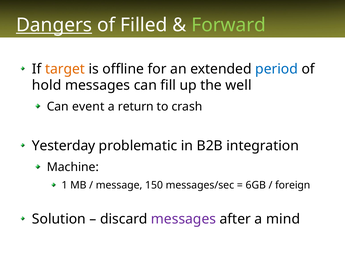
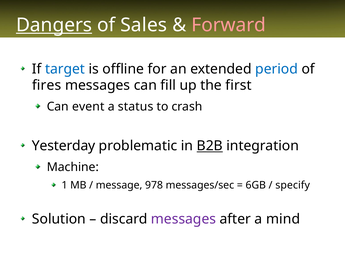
Filled: Filled -> Sales
Forward colour: light green -> pink
target colour: orange -> blue
hold: hold -> fires
well: well -> first
return: return -> status
B2B underline: none -> present
150: 150 -> 978
foreign: foreign -> specify
